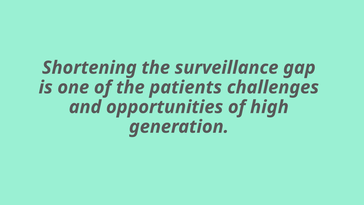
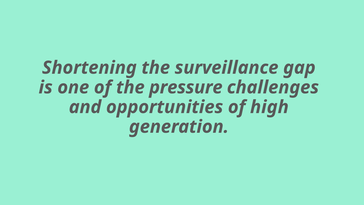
patients: patients -> pressure
